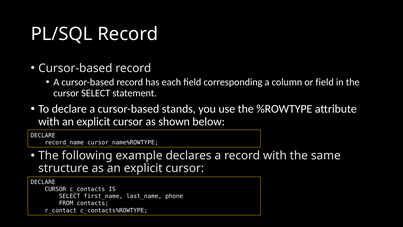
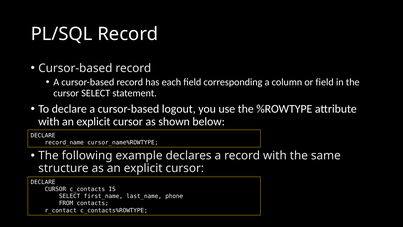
stands: stands -> logout
